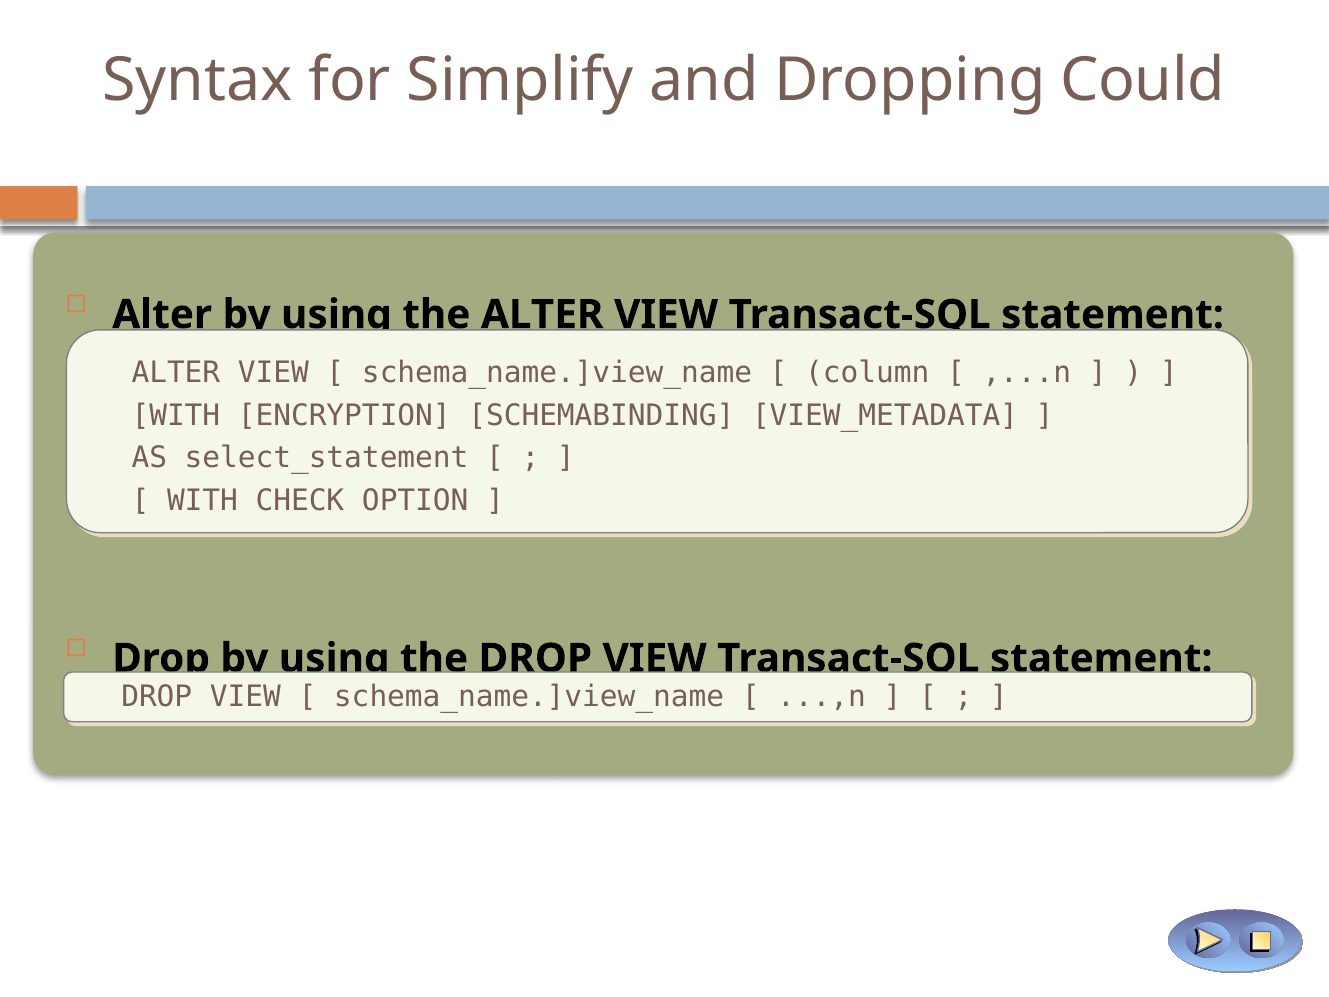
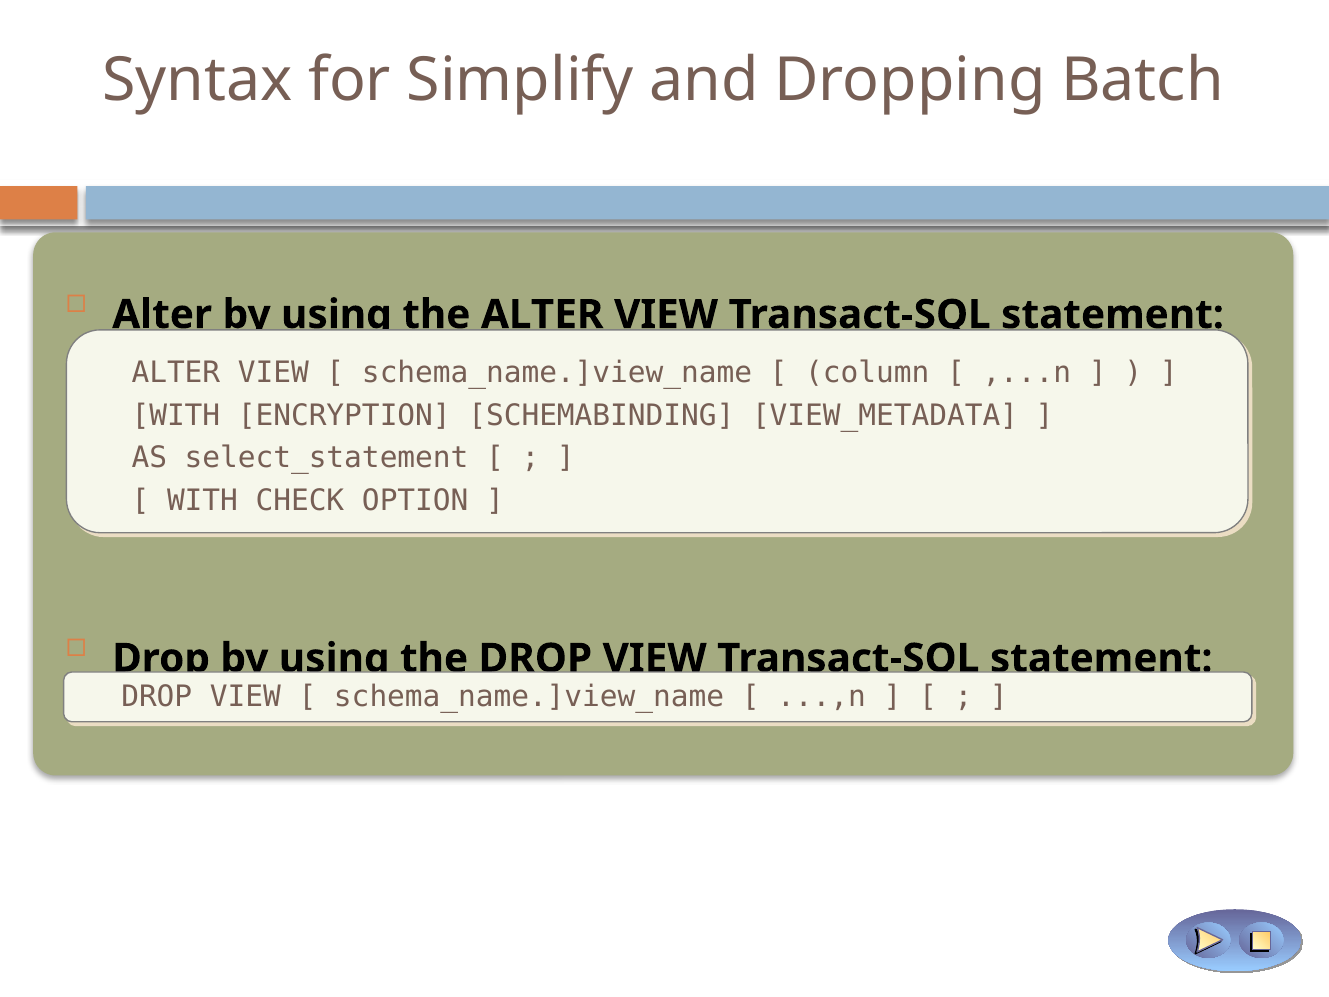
Could: Could -> Batch
